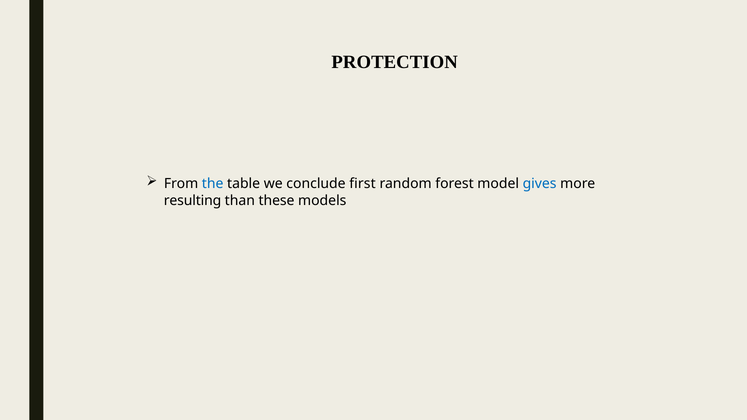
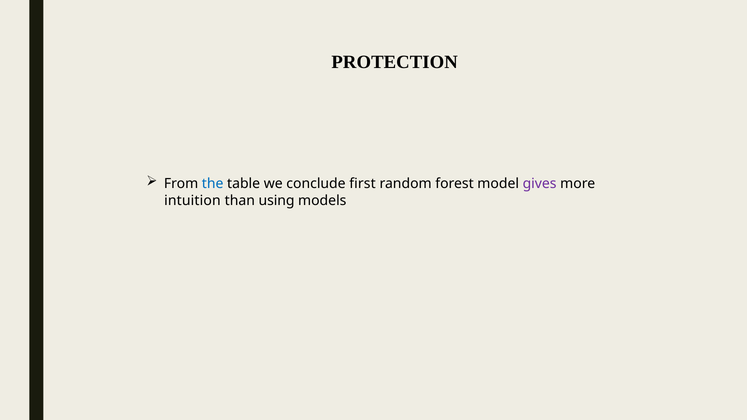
gives colour: blue -> purple
resulting: resulting -> intuition
these: these -> using
